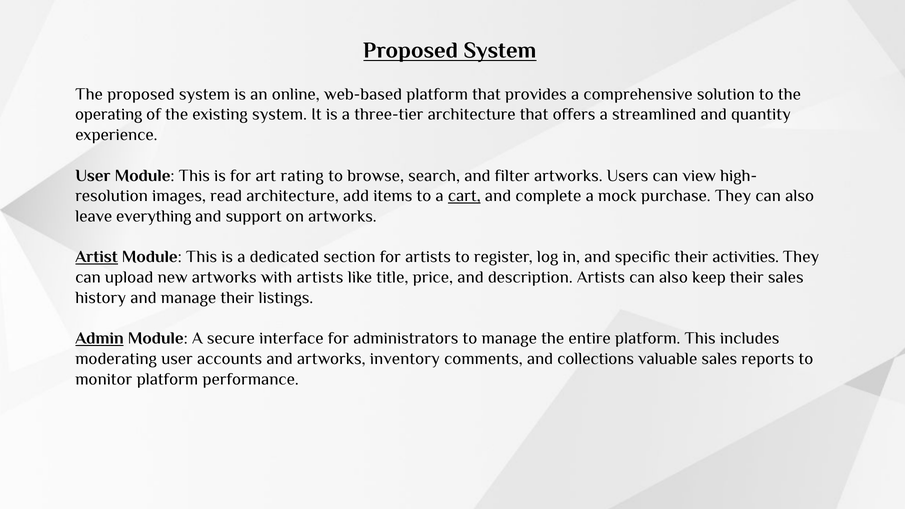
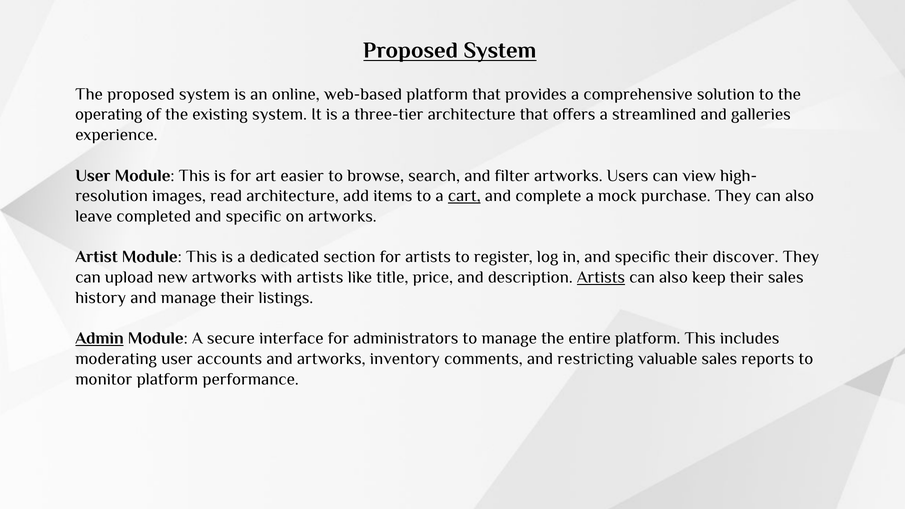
quantity: quantity -> galleries
rating: rating -> easier
everything: everything -> completed
support at (254, 216): support -> specific
Artist underline: present -> none
activities: activities -> discover
Artists at (601, 277) underline: none -> present
collections: collections -> restricting
